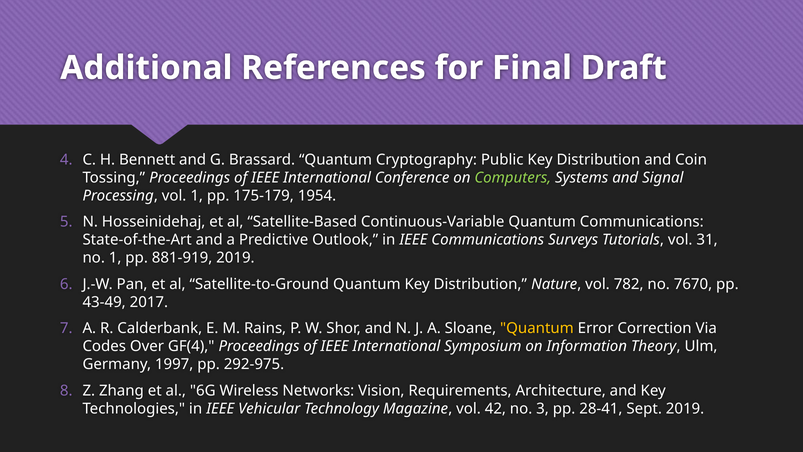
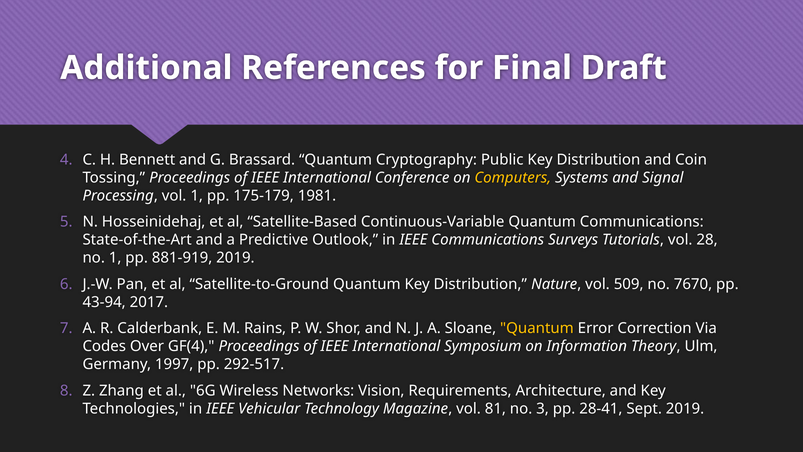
Computers colour: light green -> yellow
1954: 1954 -> 1981
31: 31 -> 28
782: 782 -> 509
43-49: 43-49 -> 43-94
292-975: 292-975 -> 292-517
42: 42 -> 81
